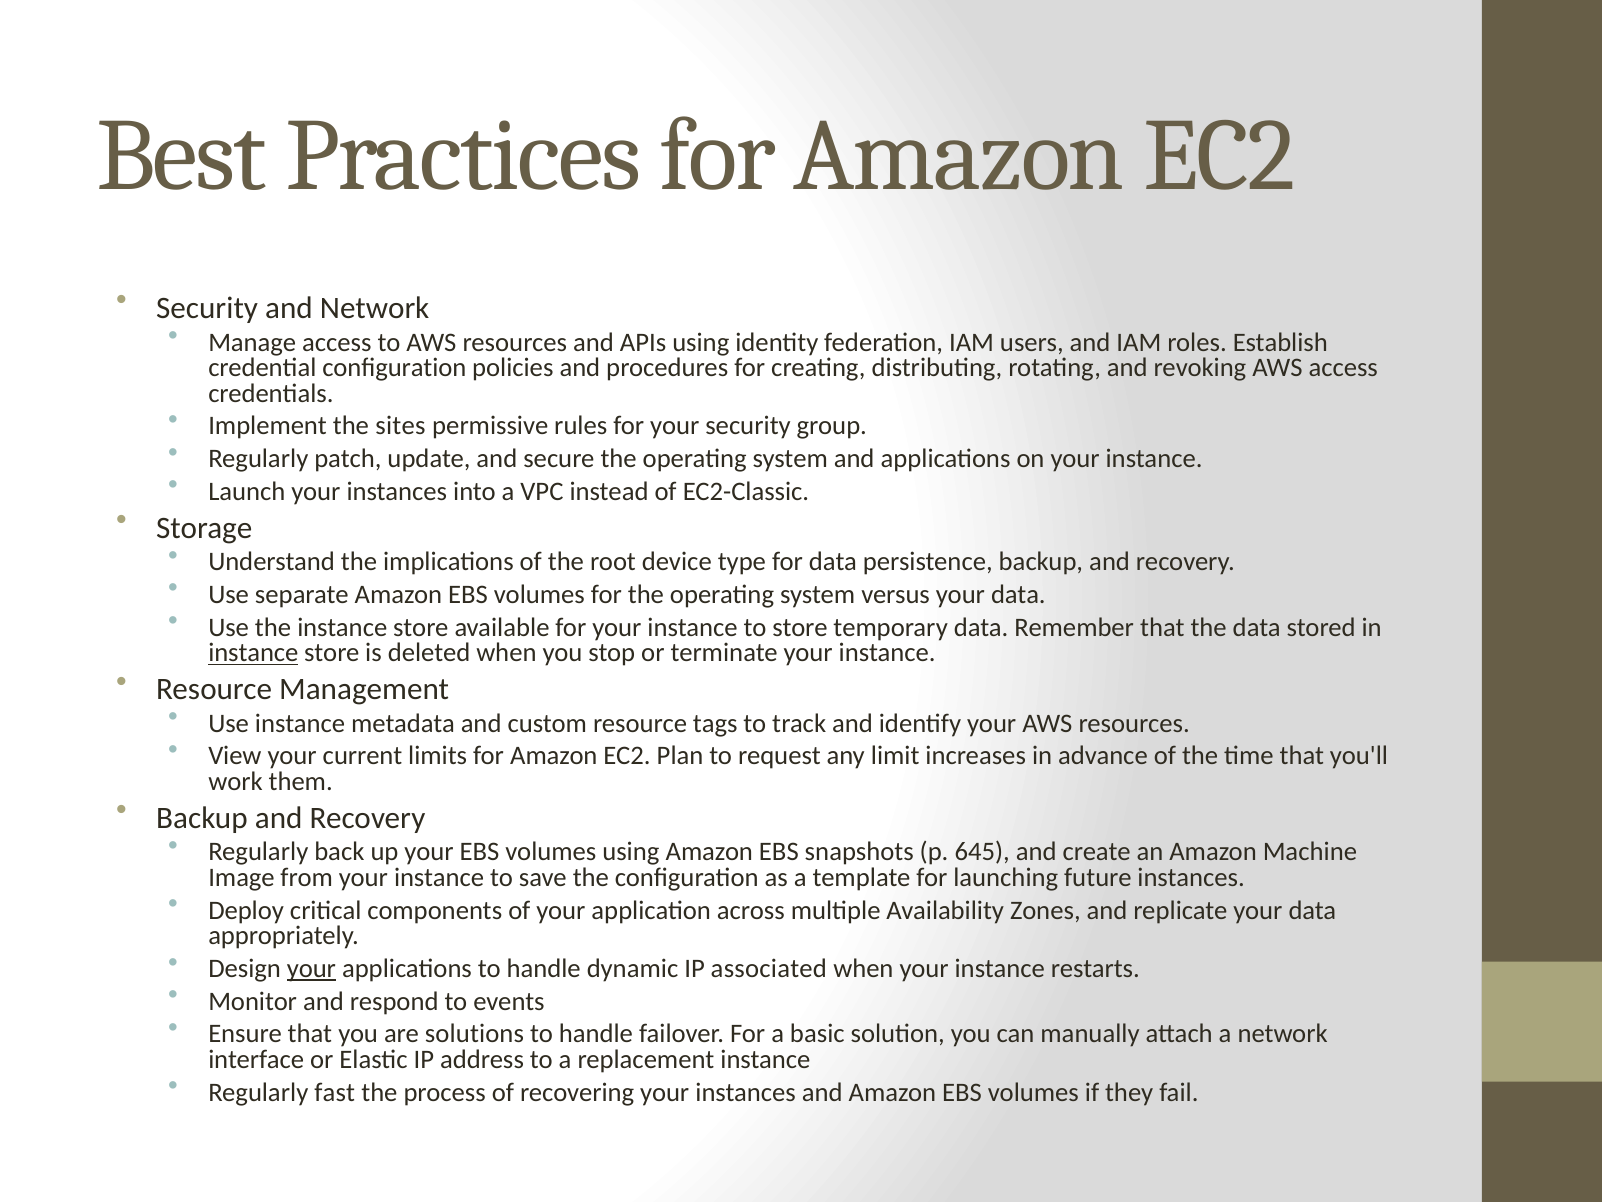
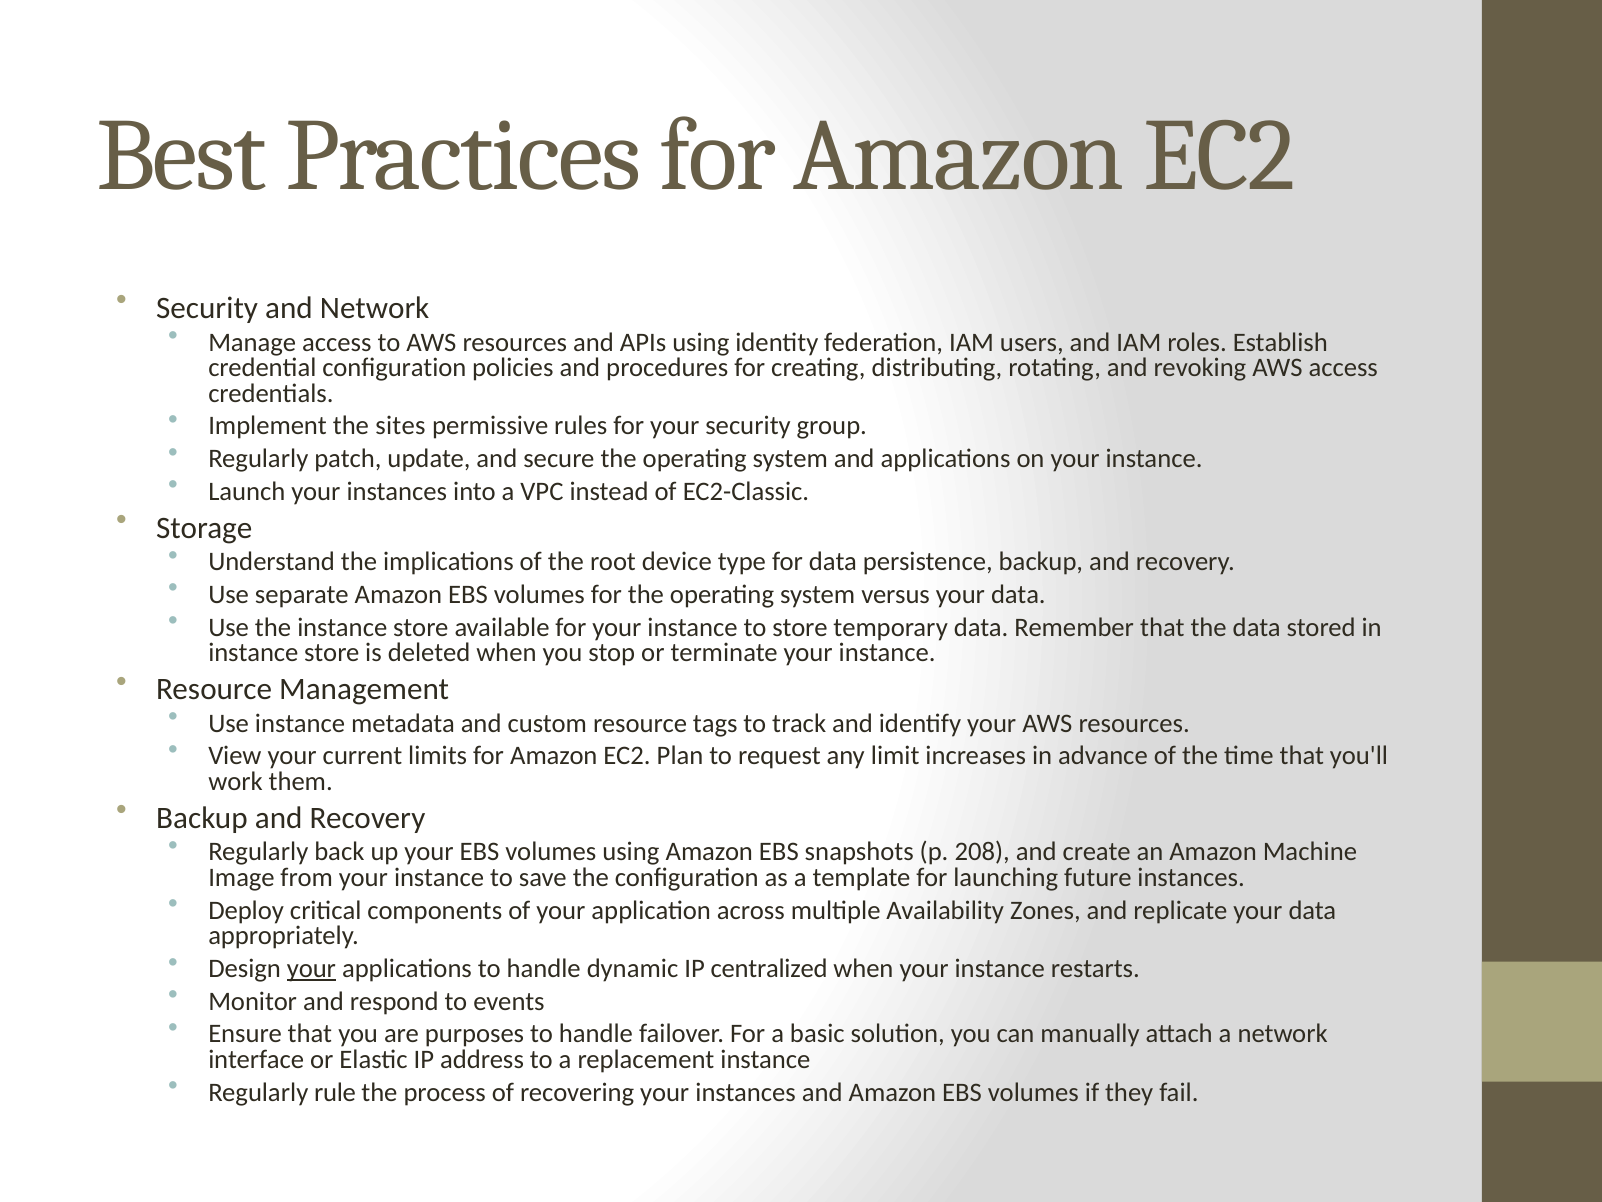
instance at (253, 653) underline: present -> none
645: 645 -> 208
associated: associated -> centralized
solutions: solutions -> purposes
fast: fast -> rule
